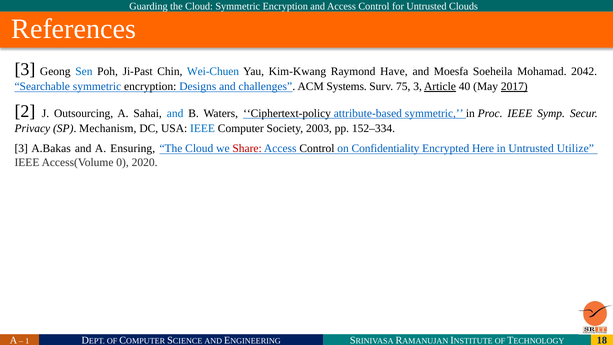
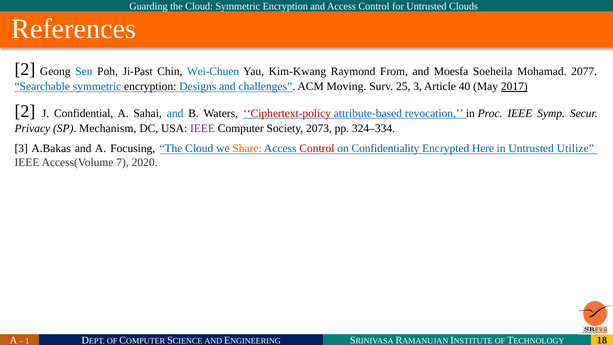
3 at (25, 69): 3 -> 2
Have: Have -> From
2042: 2042 -> 2077
Systems: Systems -> Moving
75: 75 -> 25
Article underline: present -> none
Outsourcing: Outsourcing -> Confidential
Ciphertext-policy colour: black -> red
attribute-based symmetric: symmetric -> revocation
IEEE at (203, 128) colour: blue -> purple
2003: 2003 -> 2073
152–334: 152–334 -> 324–334
Ensuring: Ensuring -> Focusing
Share colour: red -> orange
Control at (317, 148) colour: black -> red
0: 0 -> 7
